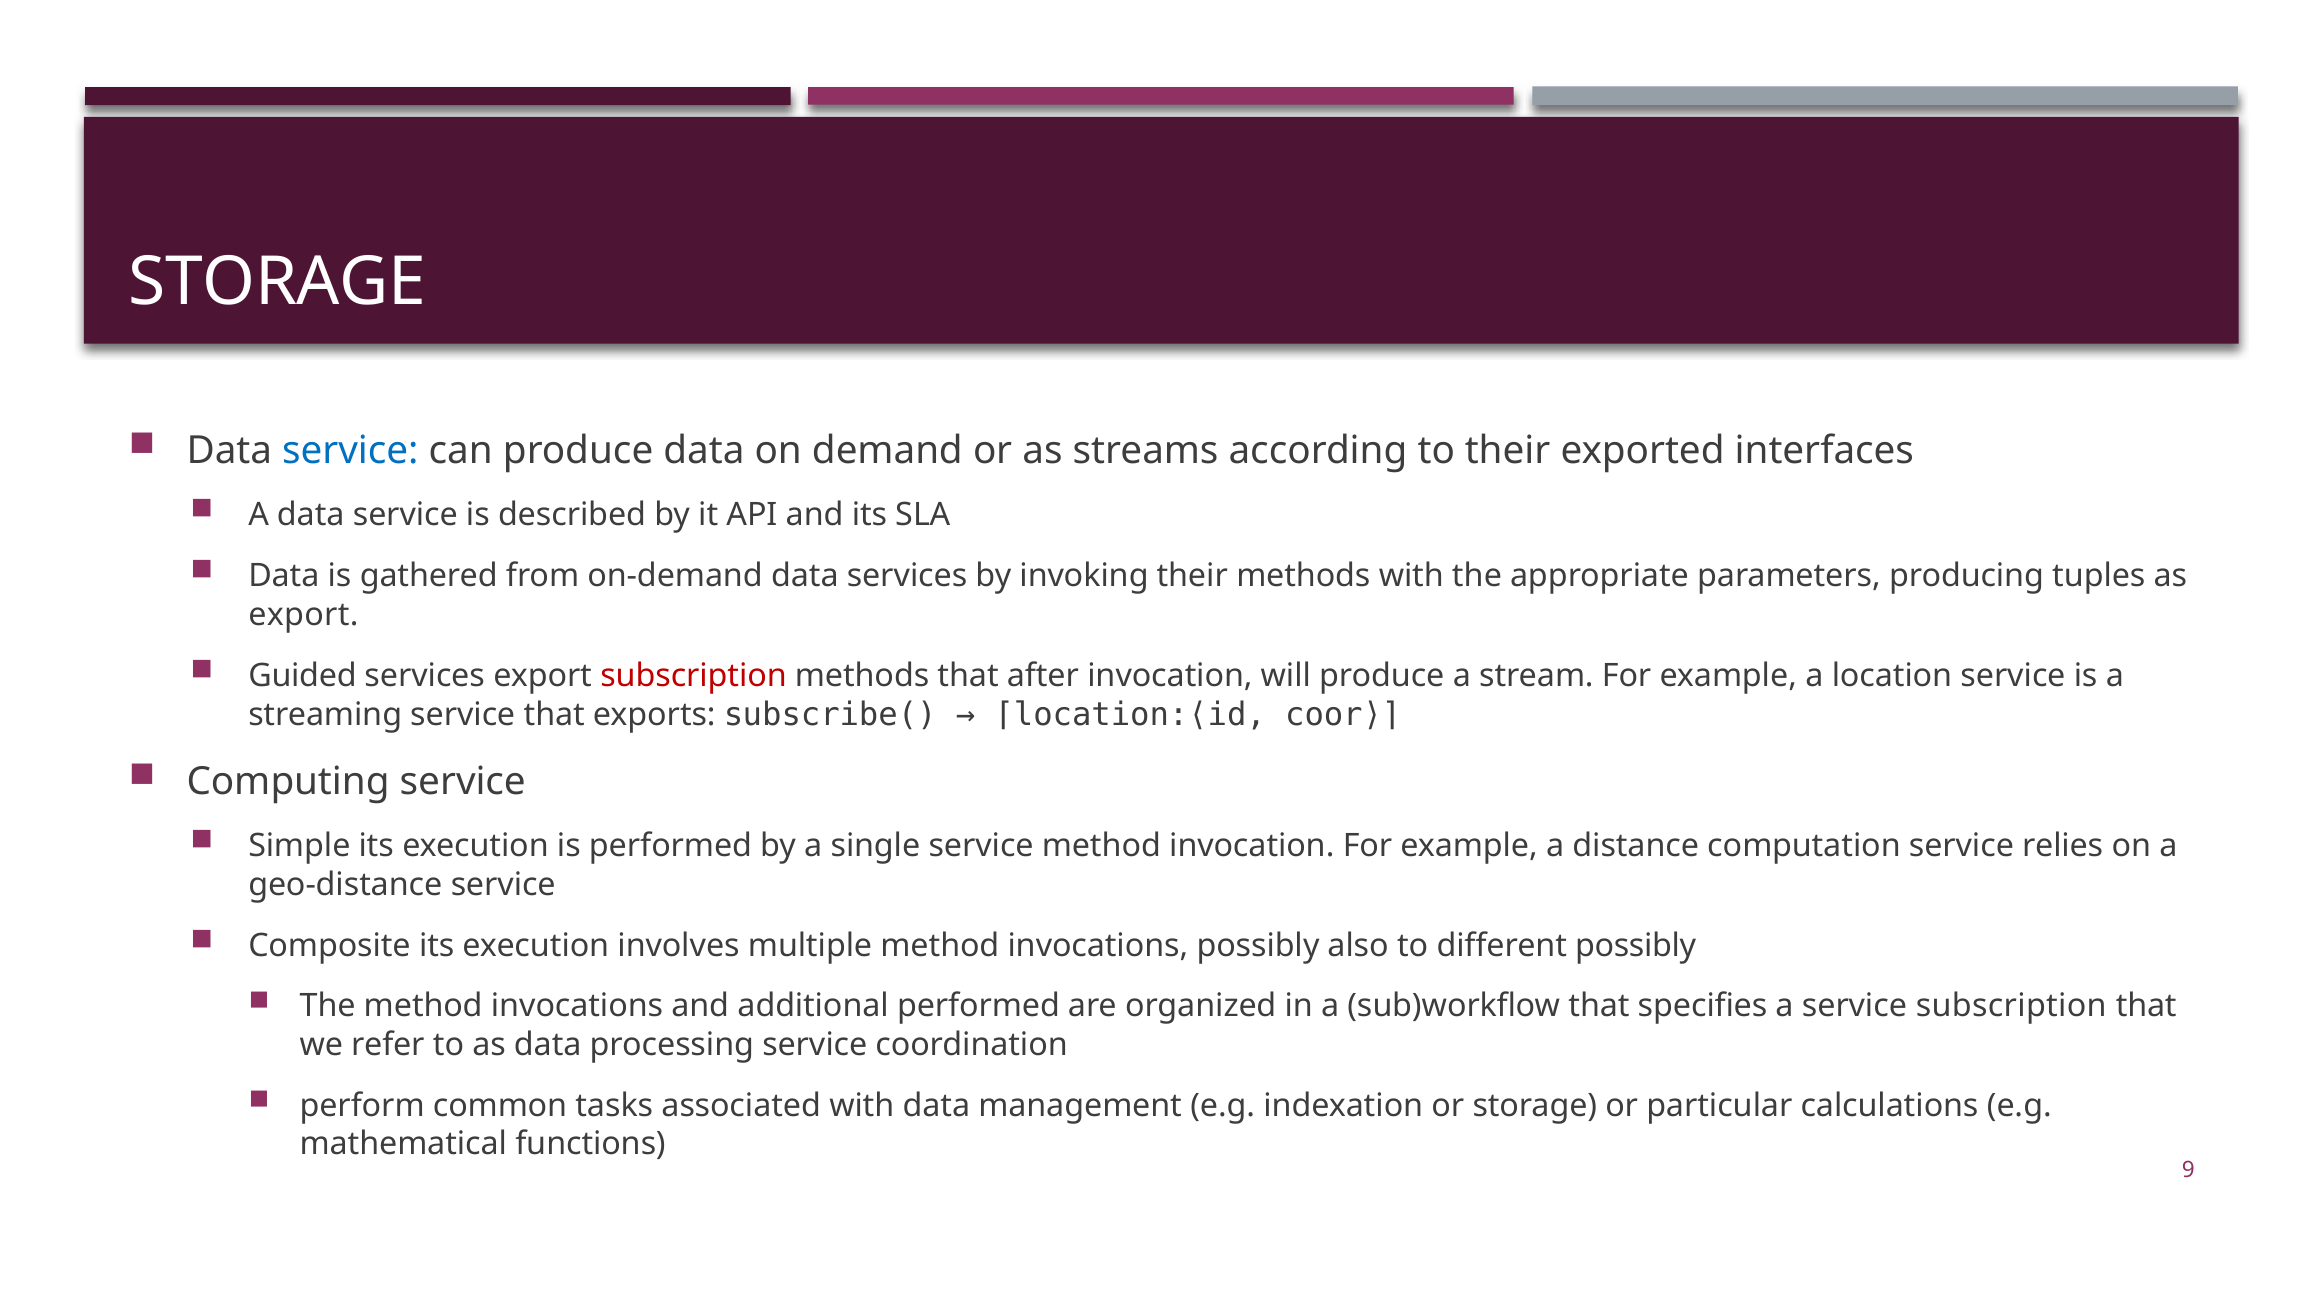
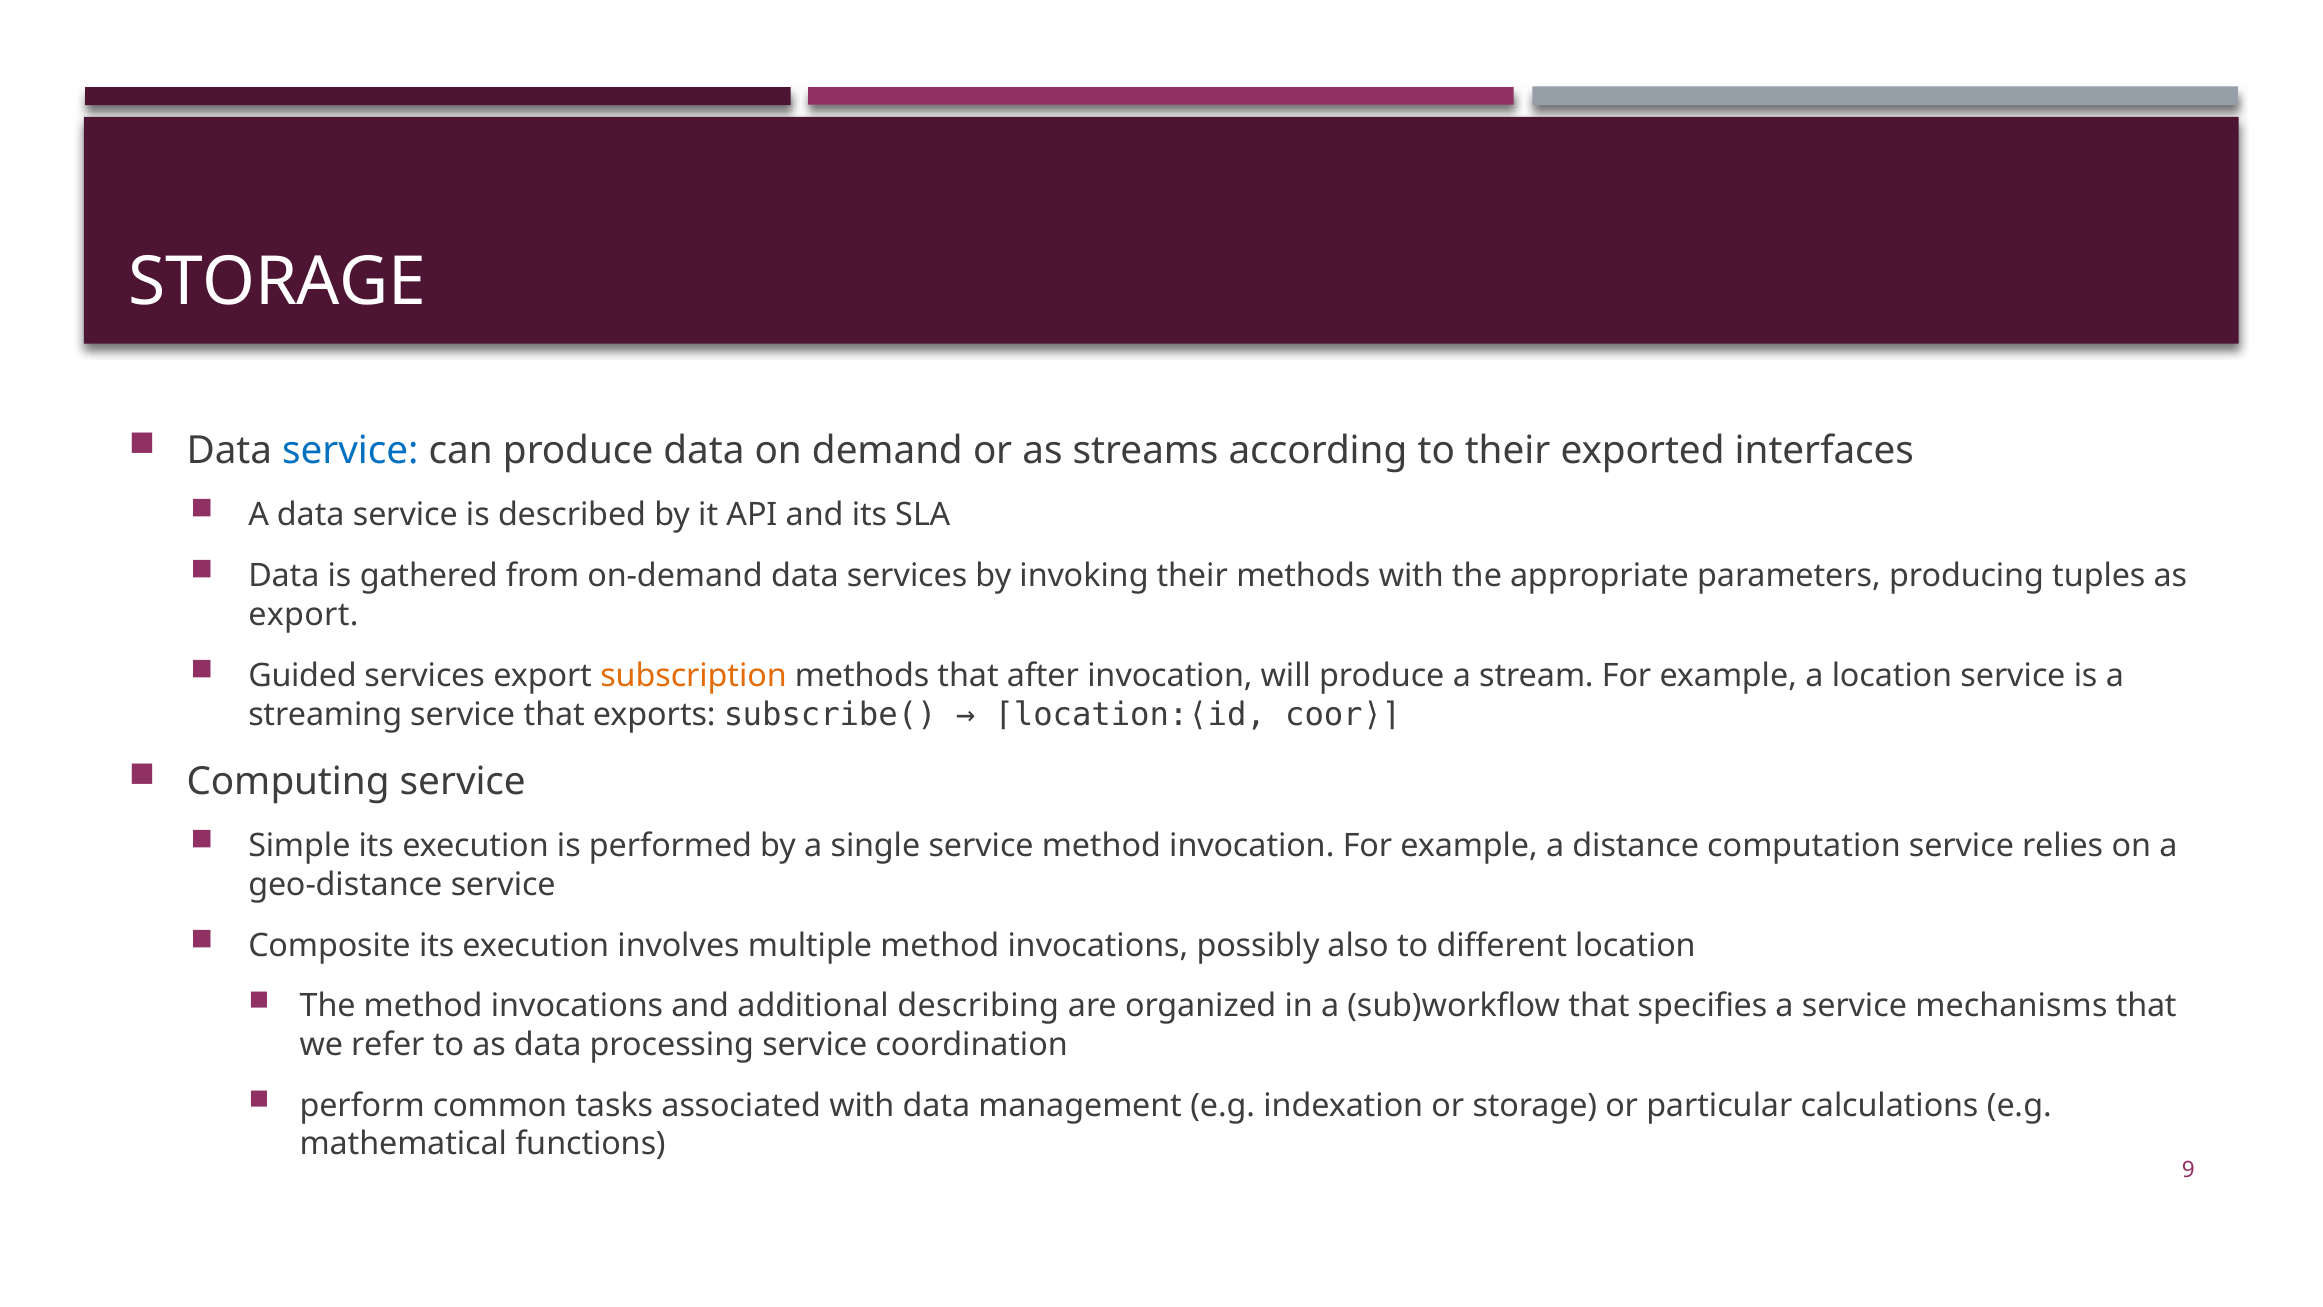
subscription at (694, 676) colour: red -> orange
different possibly: possibly -> location
additional performed: performed -> describing
service subscription: subscription -> mechanisms
